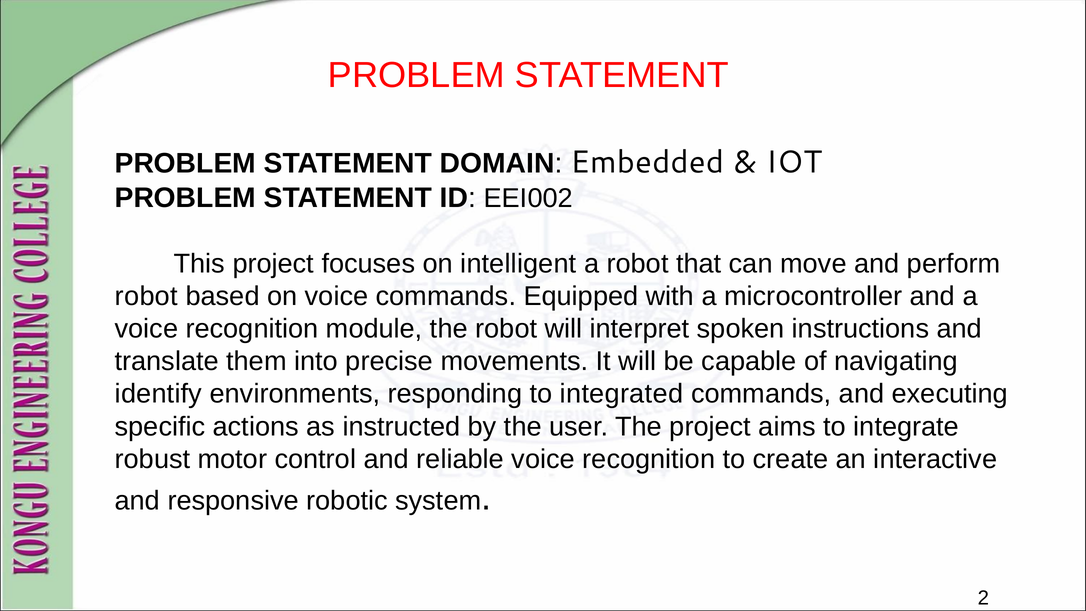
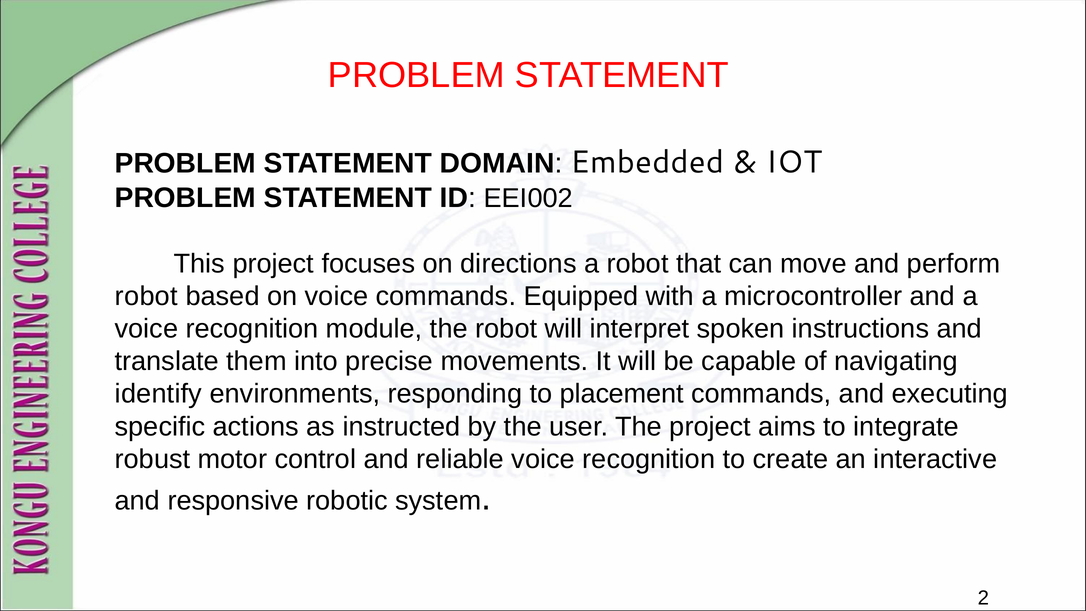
intelligent: intelligent -> directions
integrated: integrated -> placement
